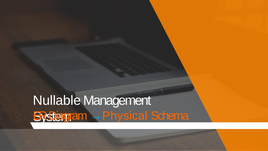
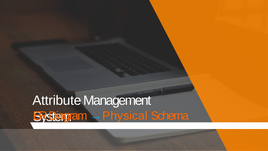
Nullable: Nullable -> Attribute
